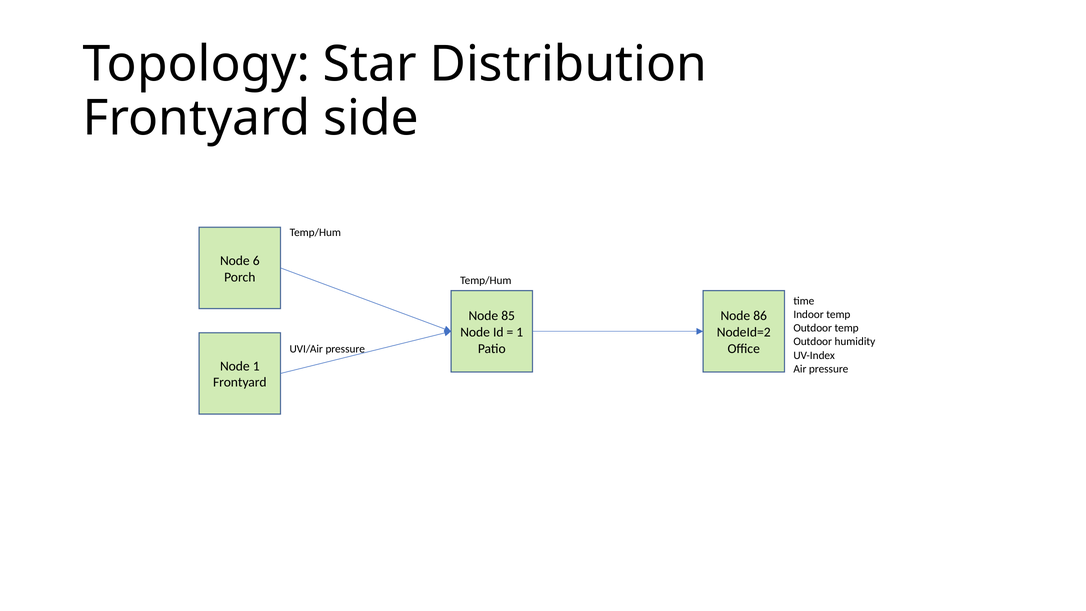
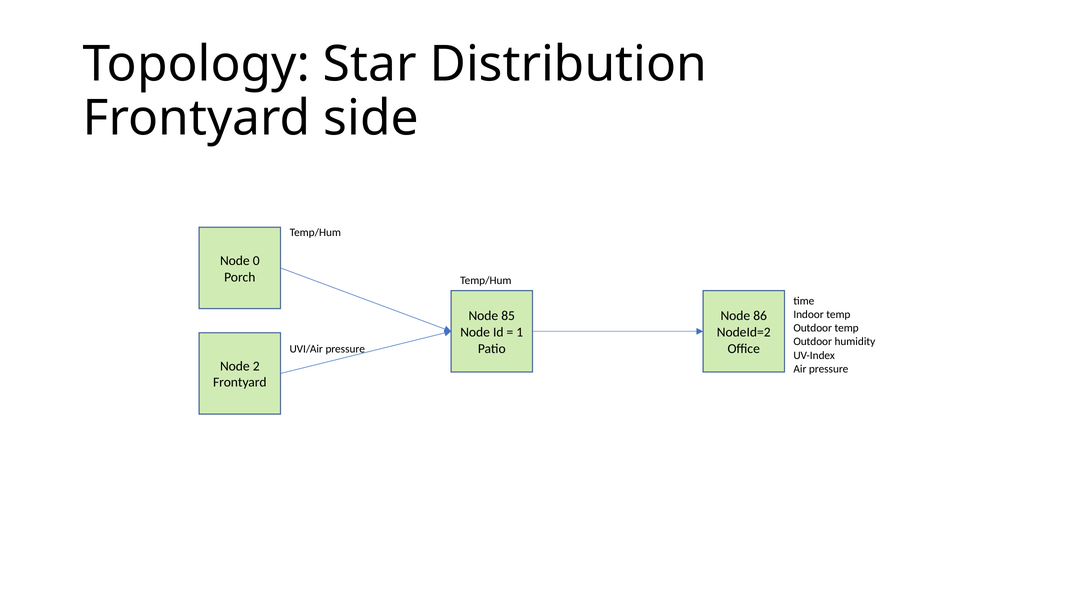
6: 6 -> 0
Node 1: 1 -> 2
